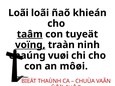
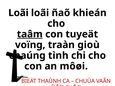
voïng underline: present -> none
ninh: ninh -> gioù
vuøi: vuøi -> tình
